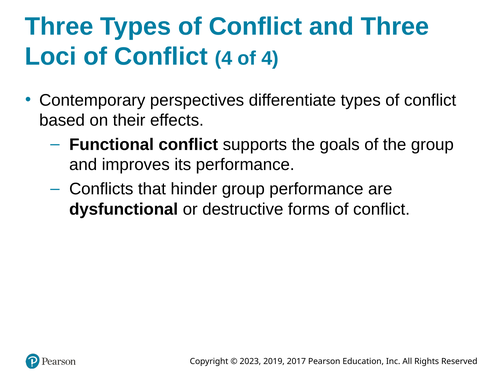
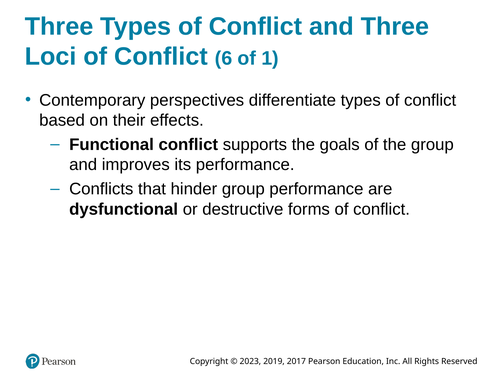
Conflict 4: 4 -> 6
of 4: 4 -> 1
